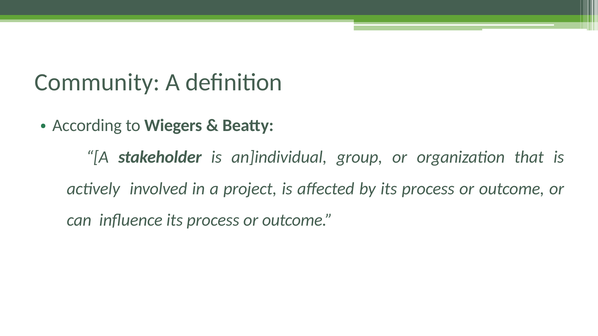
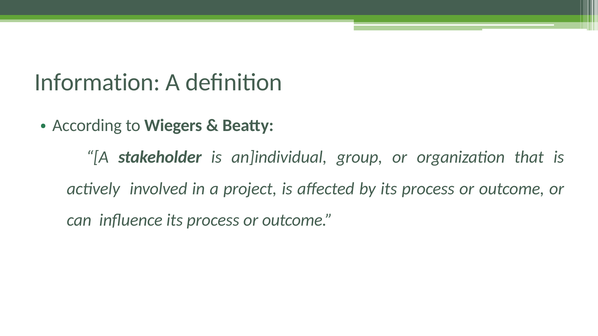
Community: Community -> Information
